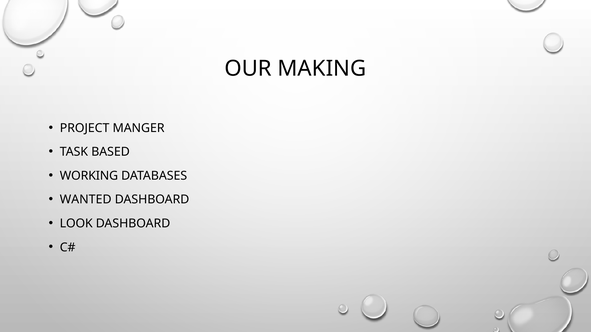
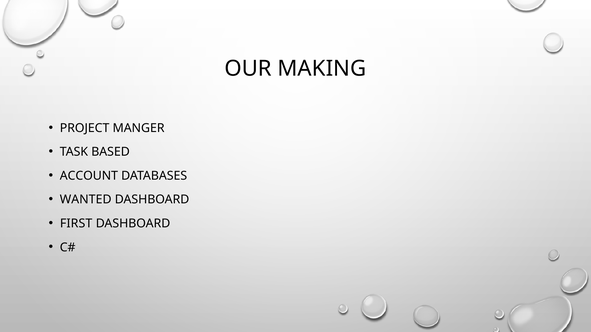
WORKING: WORKING -> ACCOUNT
LOOK: LOOK -> FIRST
